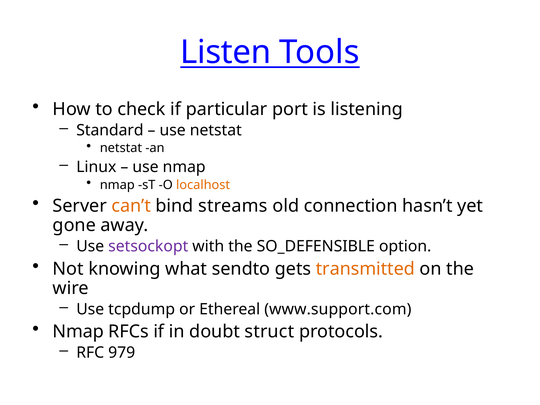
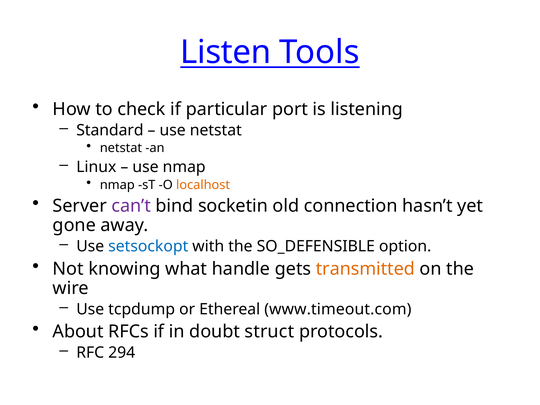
can’t colour: orange -> purple
streams: streams -> socketin
setsockopt colour: purple -> blue
sendto: sendto -> handle
www.support.com: www.support.com -> www.timeout.com
Nmap at (78, 332): Nmap -> About
979: 979 -> 294
